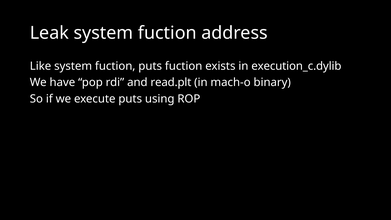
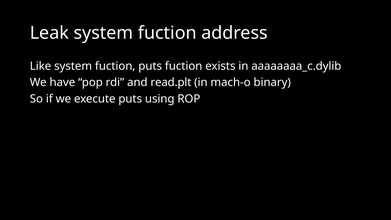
execution_c.dylib: execution_c.dylib -> aaaaaaaa_c.dylib
